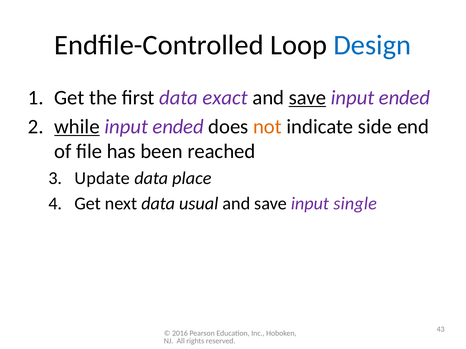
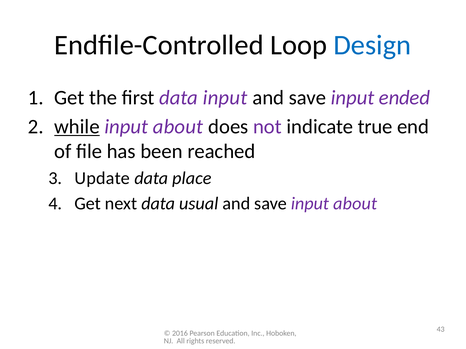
data exact: exact -> input
save at (307, 98) underline: present -> none
ended at (178, 127): ended -> about
not colour: orange -> purple
side: side -> true
save input single: single -> about
